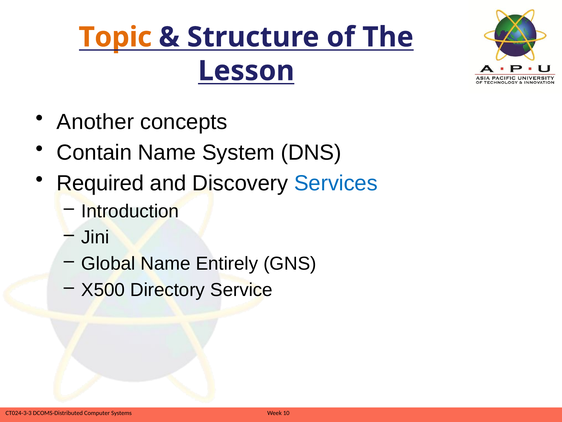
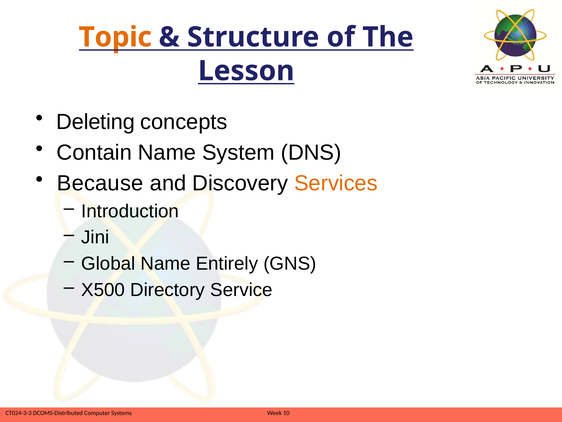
Another: Another -> Deleting
Required: Required -> Because
Services colour: blue -> orange
